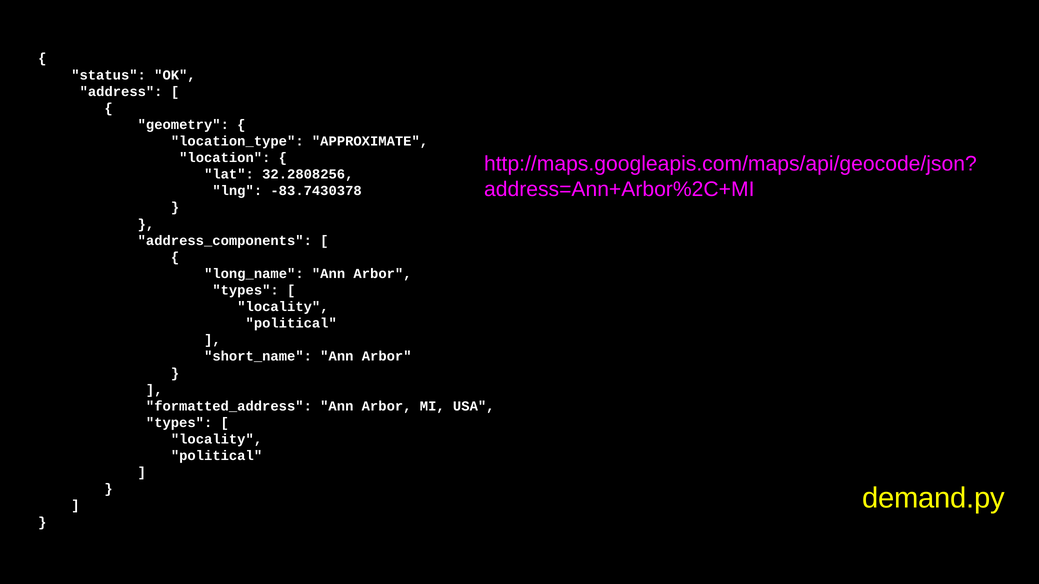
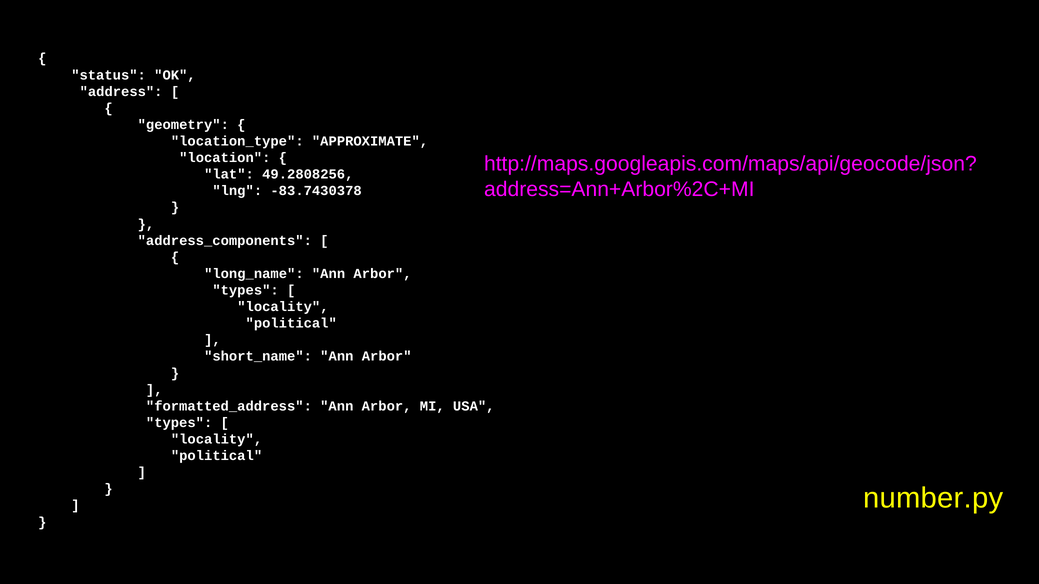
32.2808256: 32.2808256 -> 49.2808256
demand.py: demand.py -> number.py
